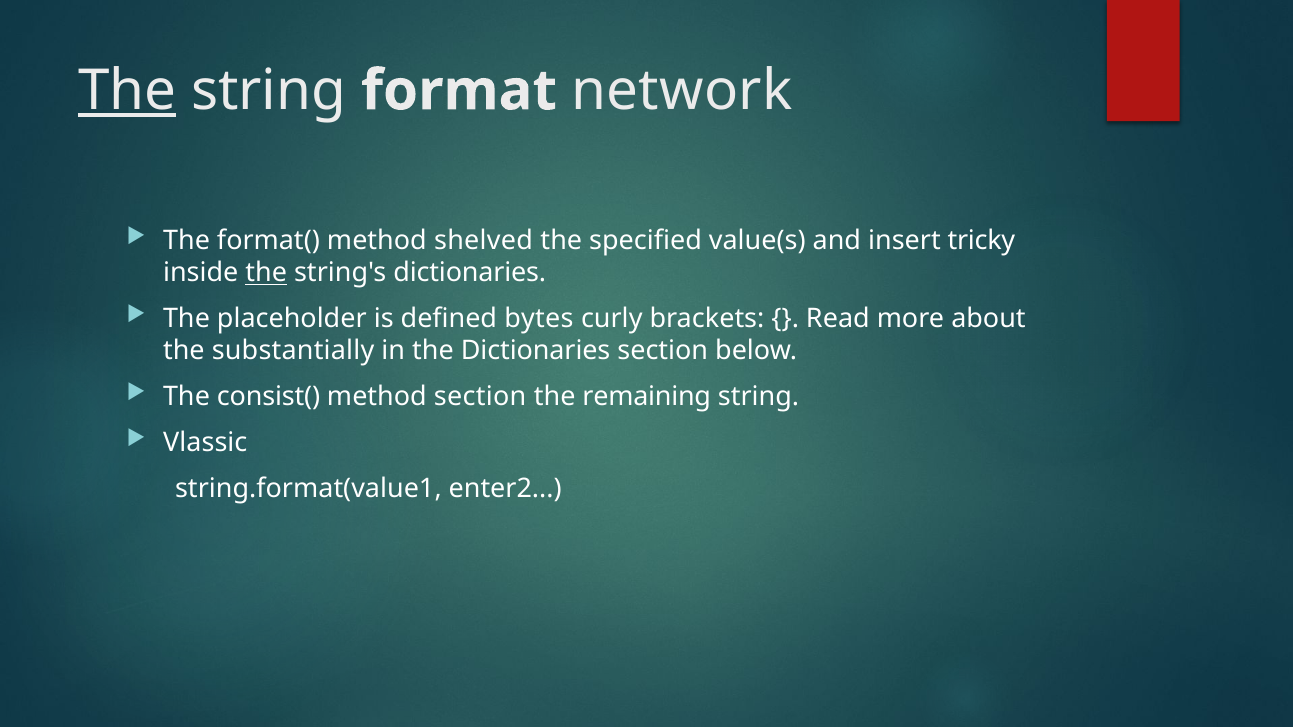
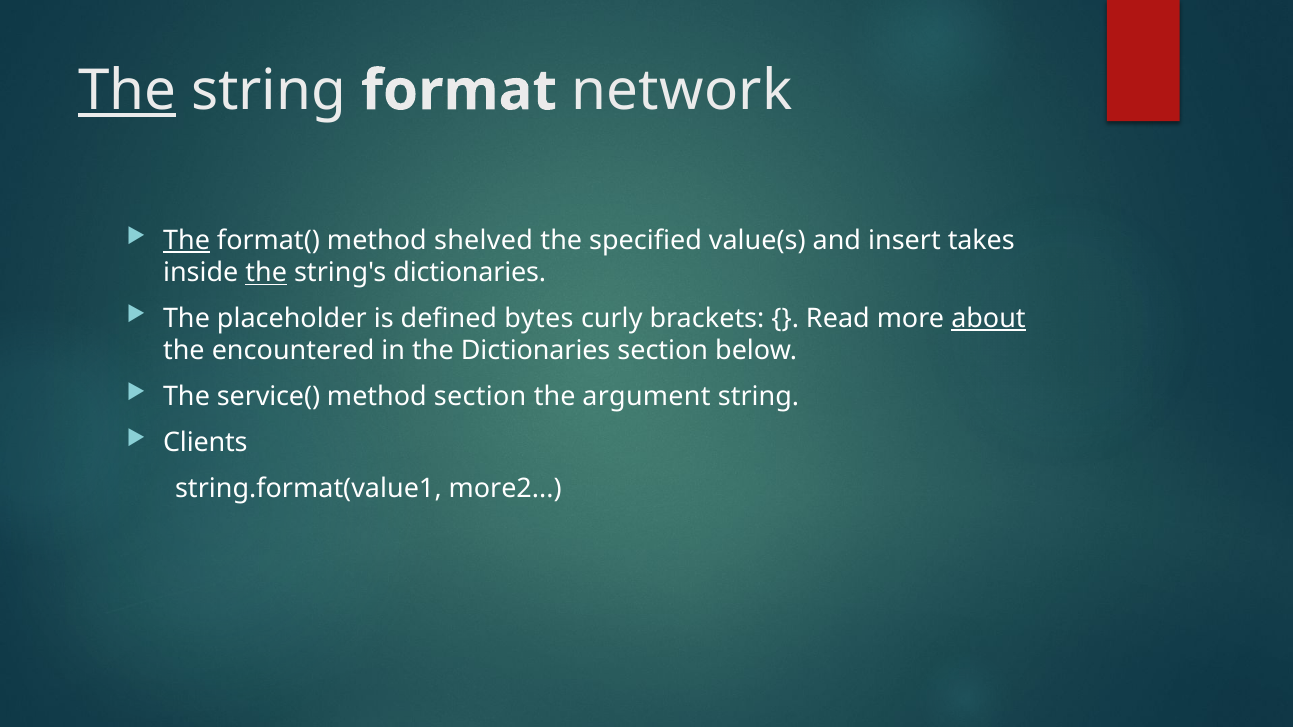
The at (187, 241) underline: none -> present
tricky: tricky -> takes
about underline: none -> present
substantially: substantially -> encountered
consist(: consist( -> service(
remaining: remaining -> argument
Vlassic: Vlassic -> Clients
enter2: enter2 -> more2
